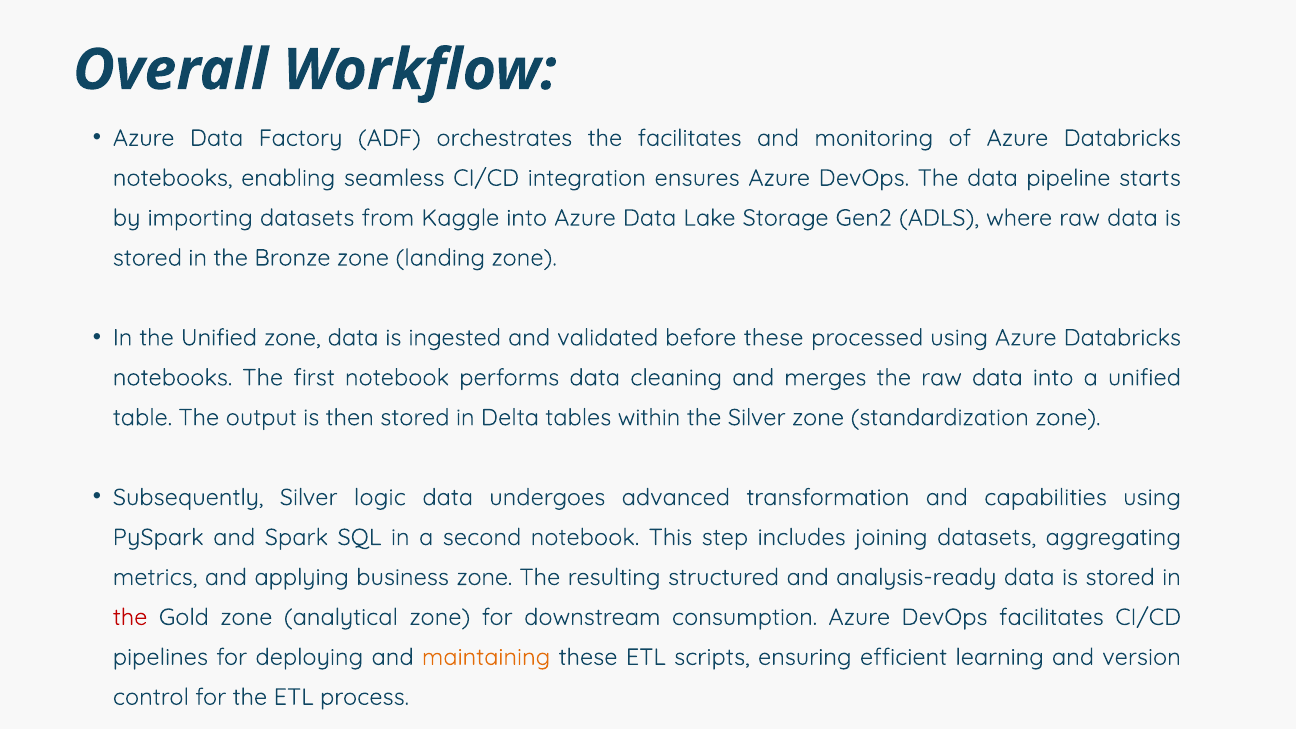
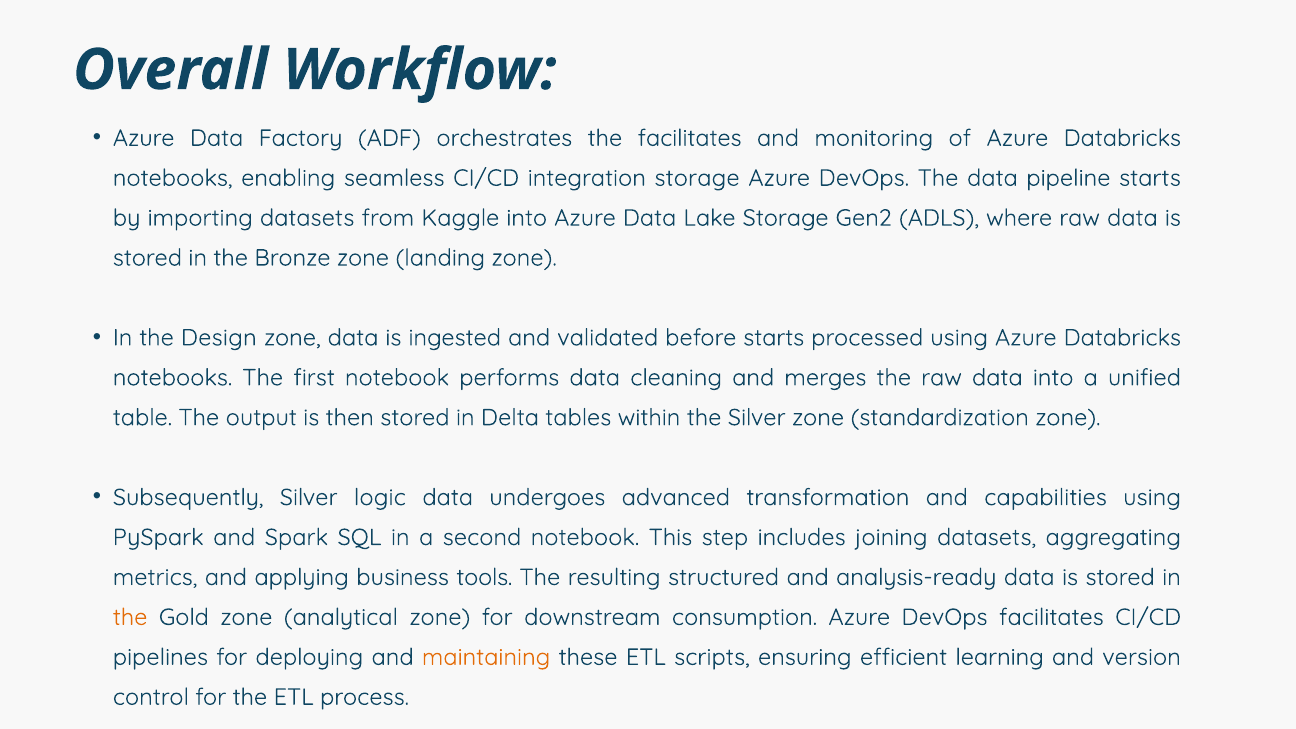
integration ensures: ensures -> storage
the Unified: Unified -> Design
before these: these -> starts
business zone: zone -> tools
the at (130, 617) colour: red -> orange
